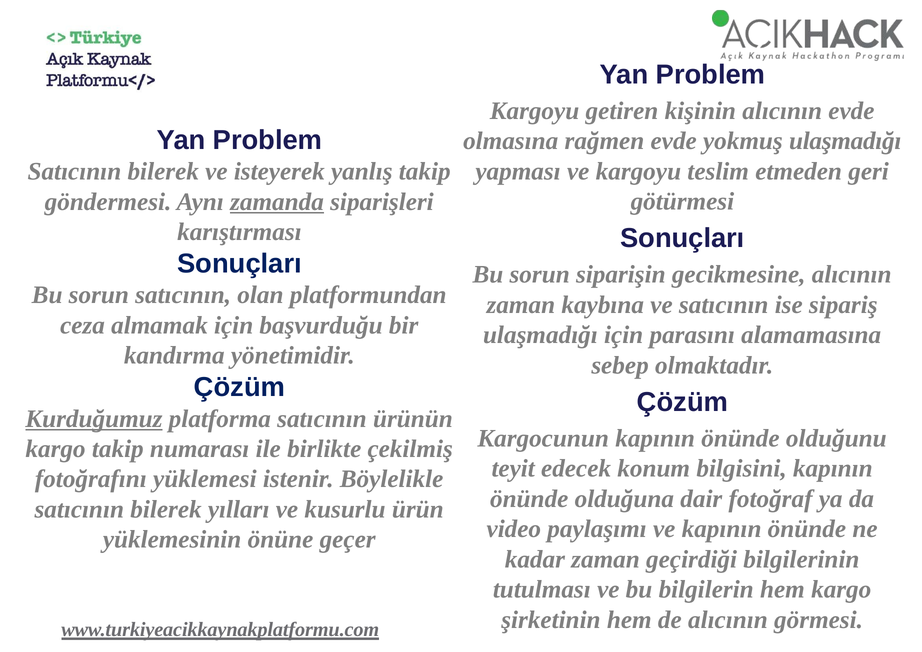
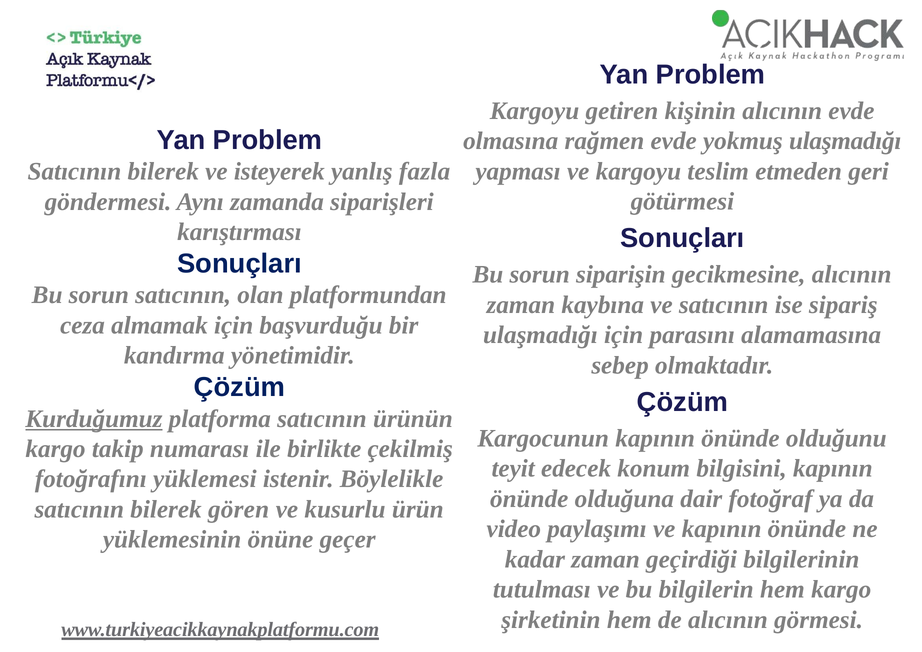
yanlış takip: takip -> fazla
zamanda underline: present -> none
yılları: yılları -> gören
